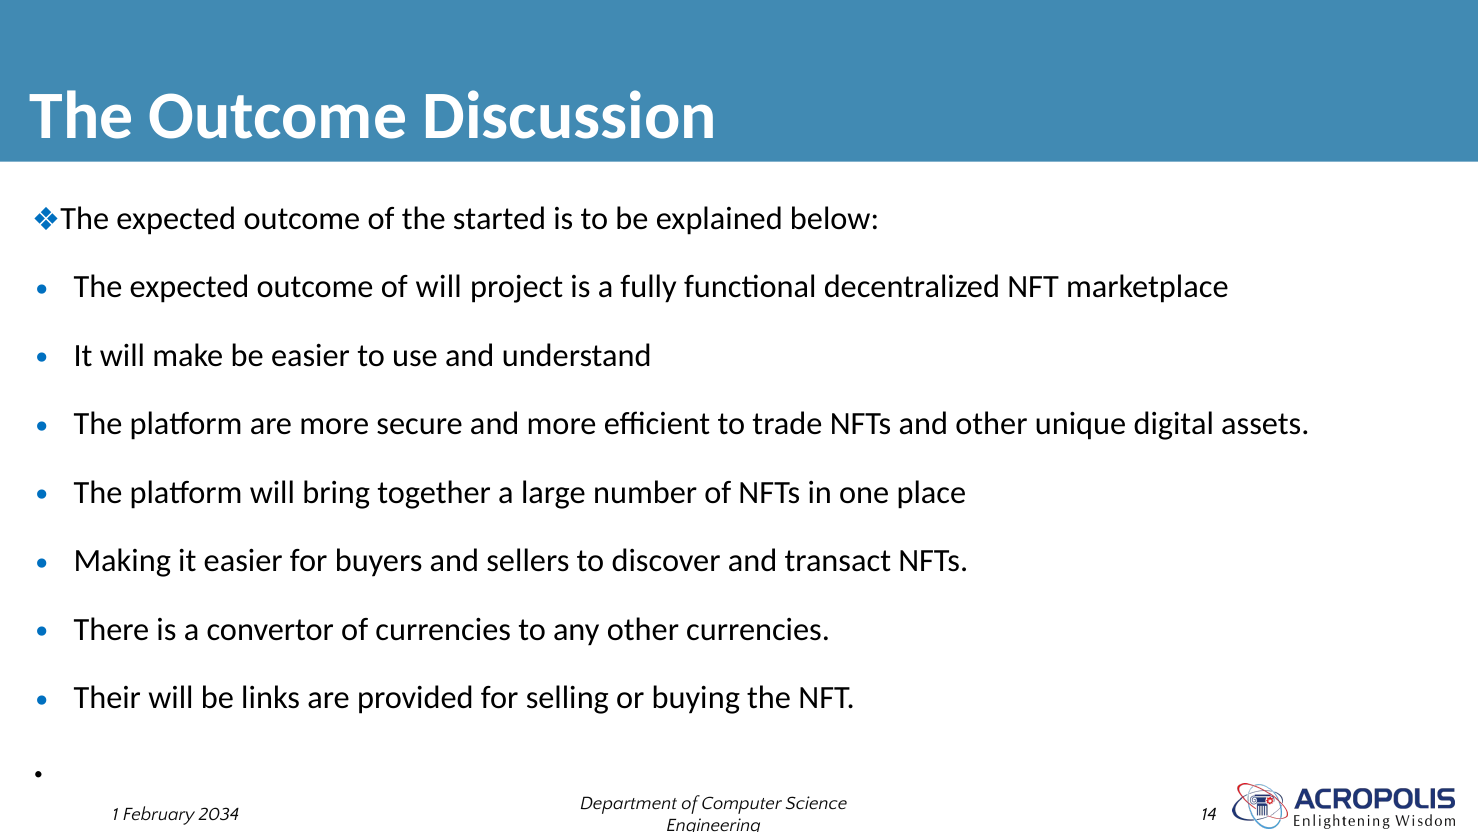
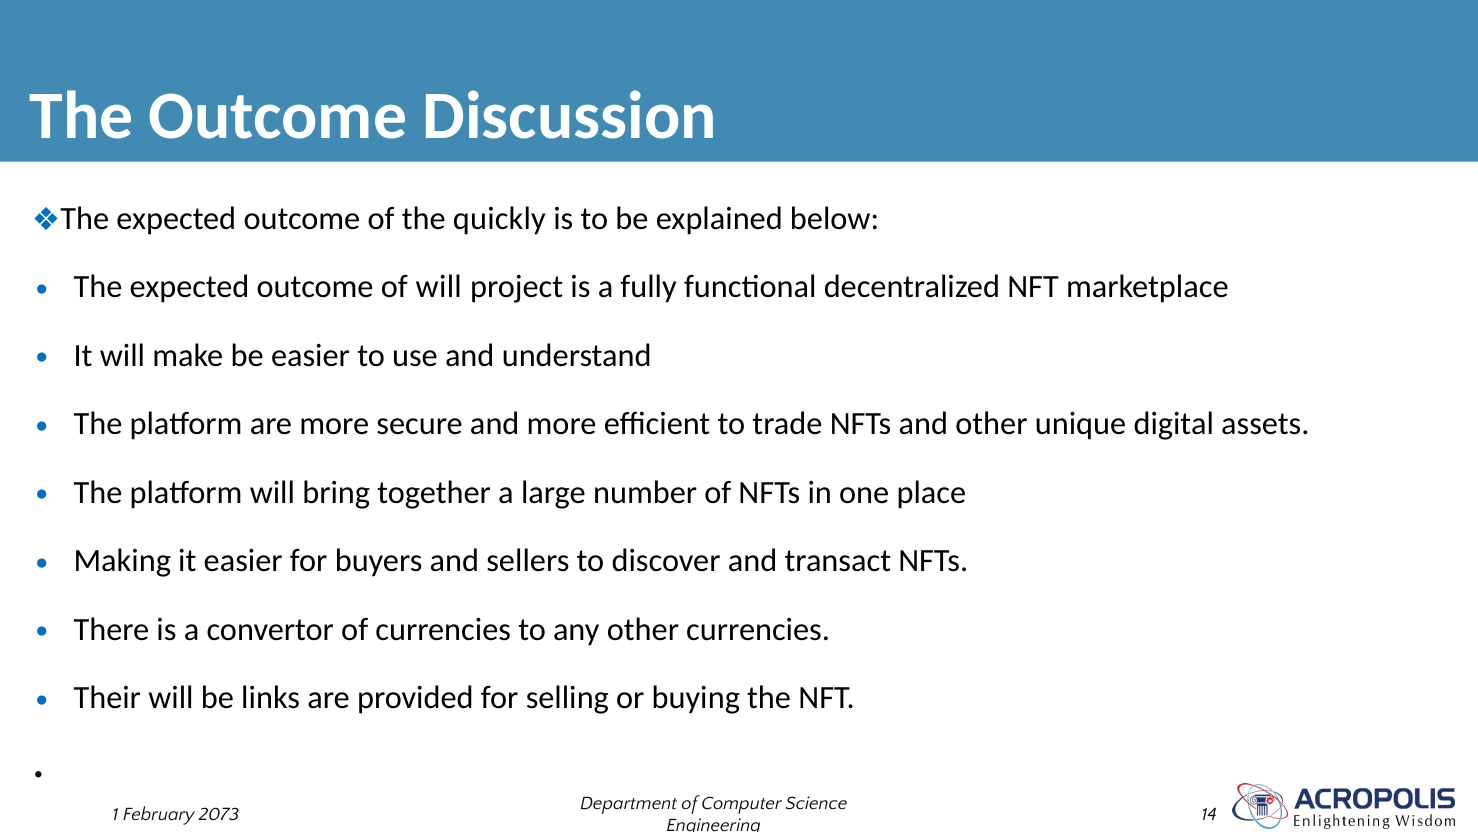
started: started -> quickly
2034: 2034 -> 2073
